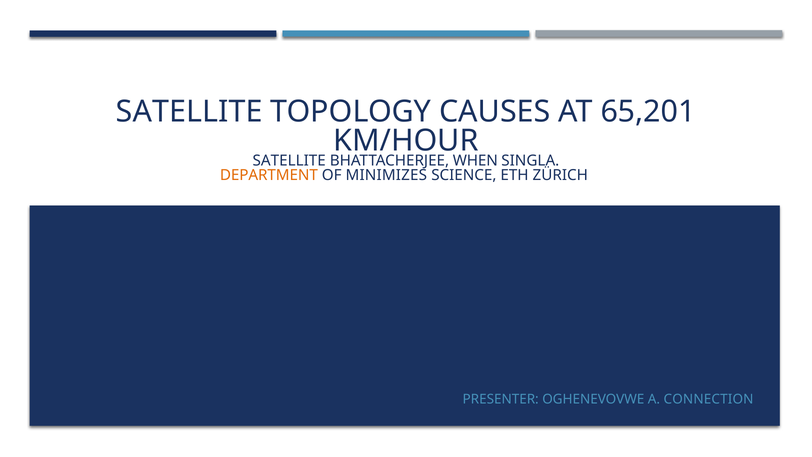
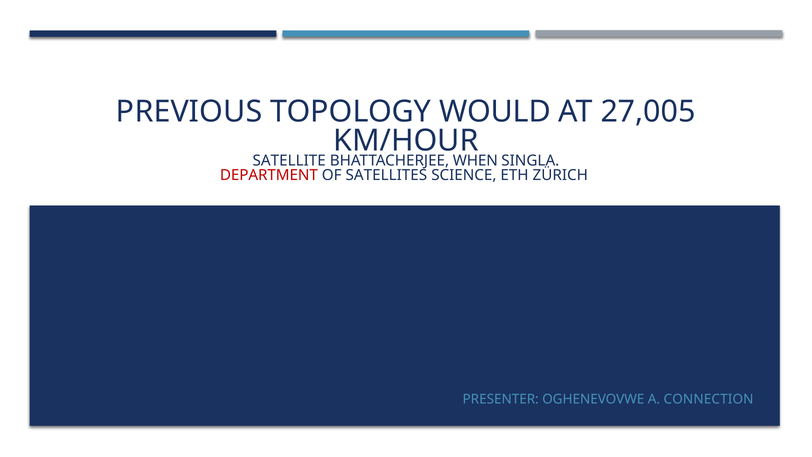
SATELLITE at (189, 112): SATELLITE -> PREVIOUS
CAUSES: CAUSES -> WOULD
65,201: 65,201 -> 27,005
DEPARTMENT colour: orange -> red
MINIMIZES: MINIMIZES -> SATELLITES
